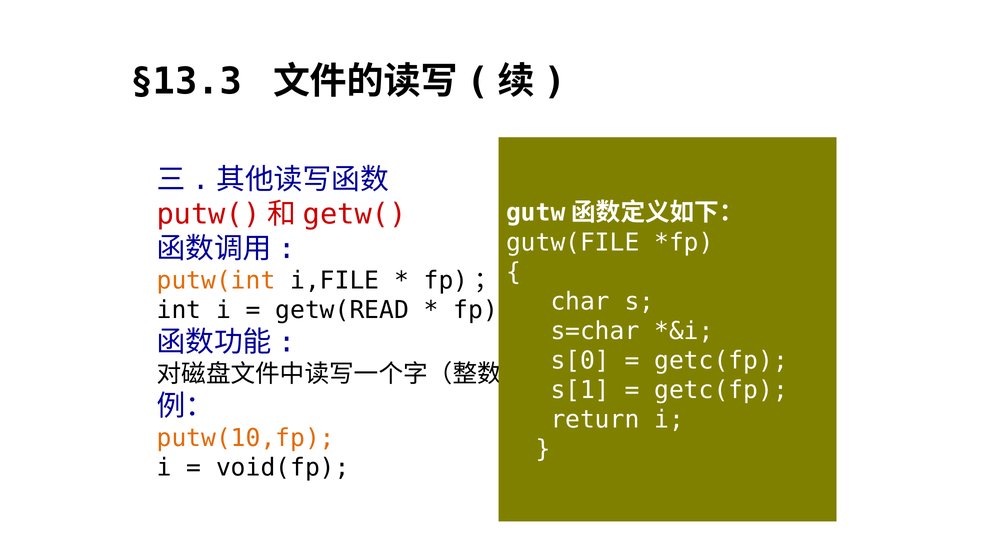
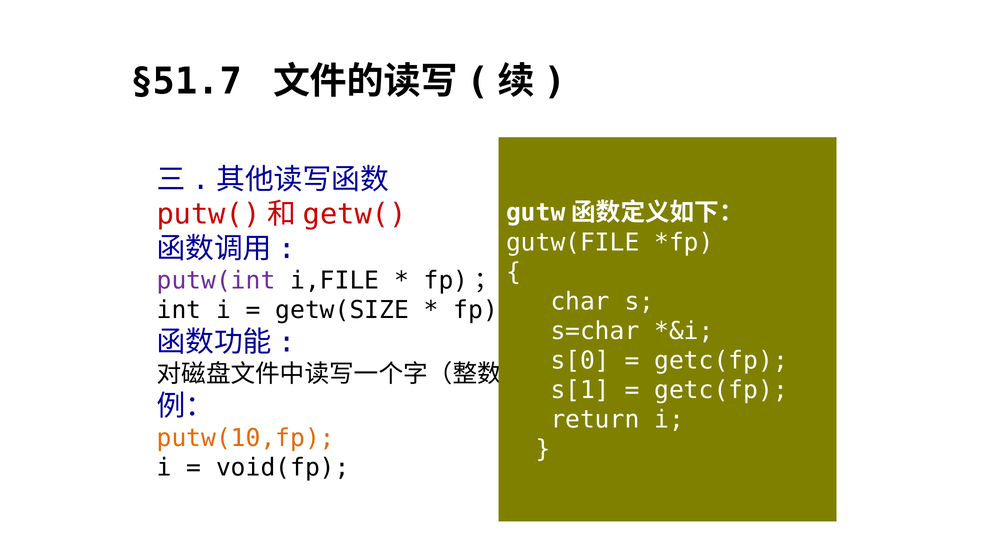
§13.3: §13.3 -> §51.7
putw(int at (216, 281) colour: orange -> purple
getw(READ: getw(READ -> getw(SIZE
